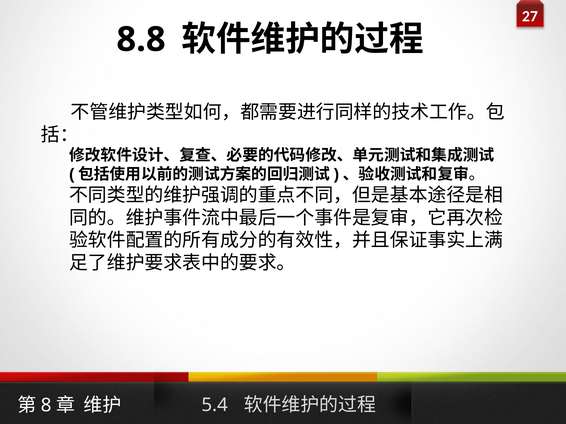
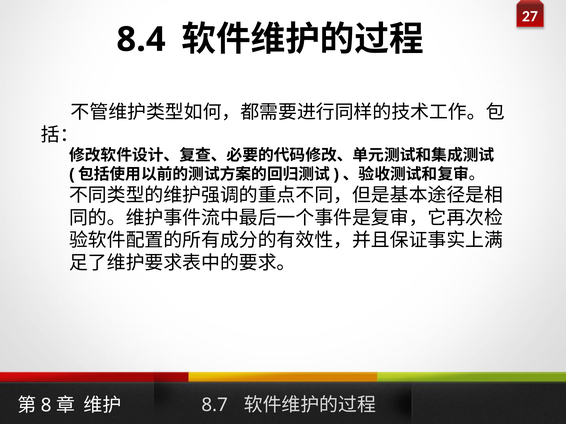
8.8: 8.8 -> 8.4
5.4: 5.4 -> 8.7
